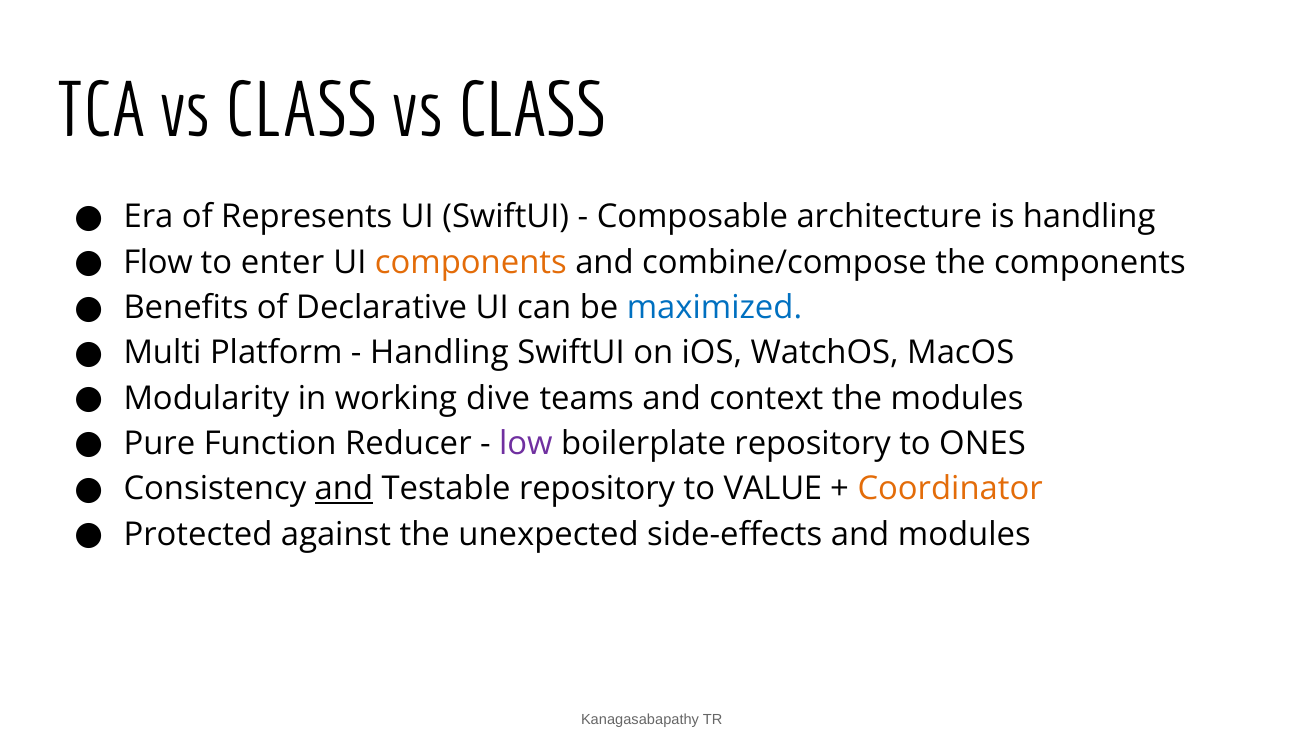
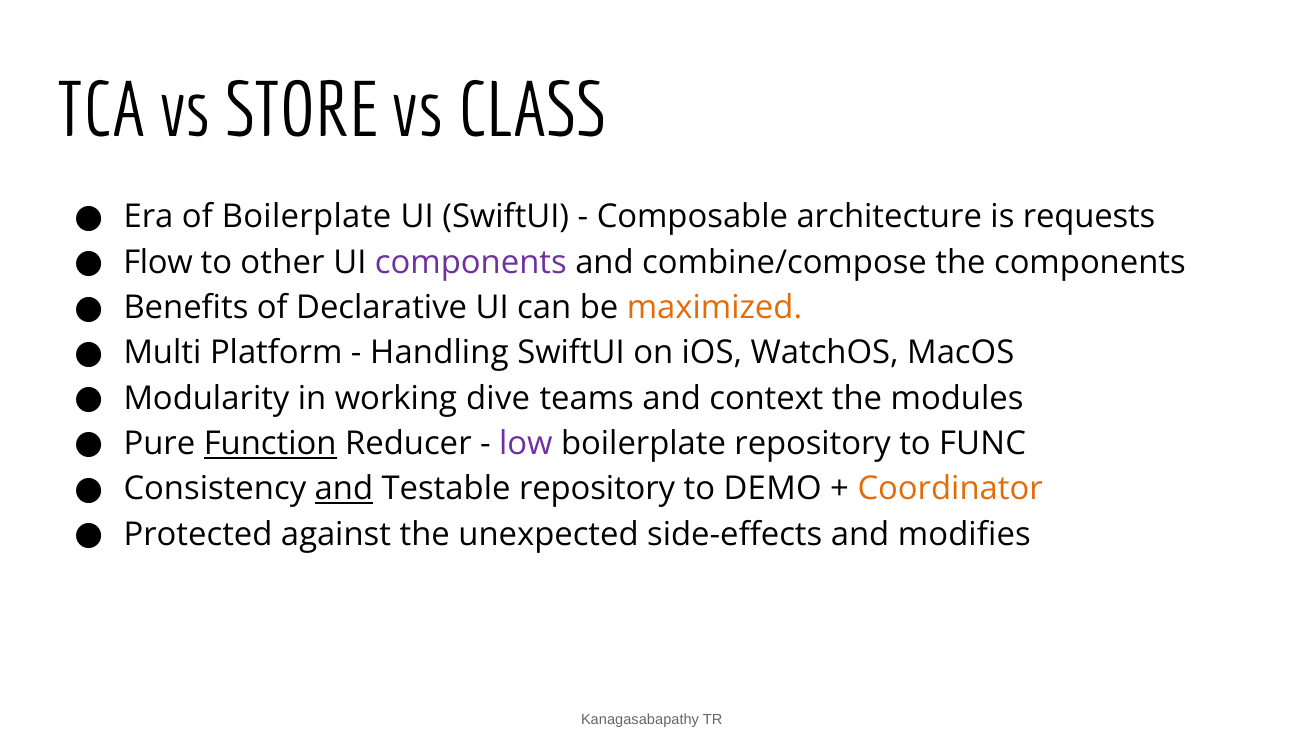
TCA vs CLASS: CLASS -> STORE
of Represents: Represents -> Boilerplate
is handling: handling -> requests
enter: enter -> other
components at (471, 262) colour: orange -> purple
maximized colour: blue -> orange
Function underline: none -> present
ONES: ONES -> FUNC
VALUE: VALUE -> DEMO
and modules: modules -> modifies
